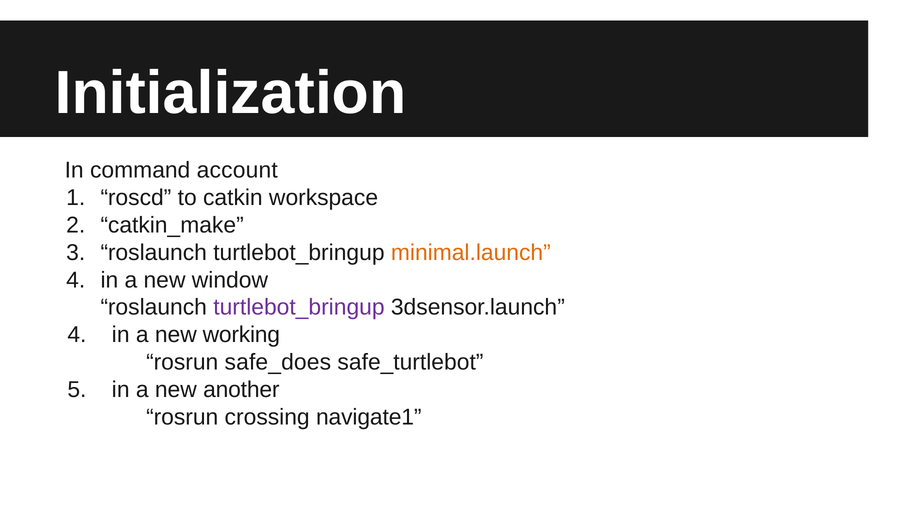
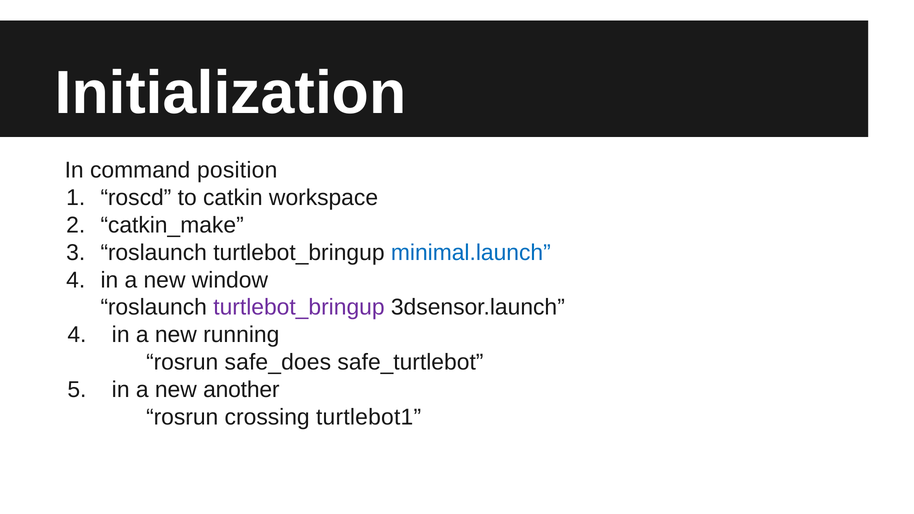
account: account -> position
minimal.launch colour: orange -> blue
working: working -> running
navigate1: navigate1 -> turtlebot1
